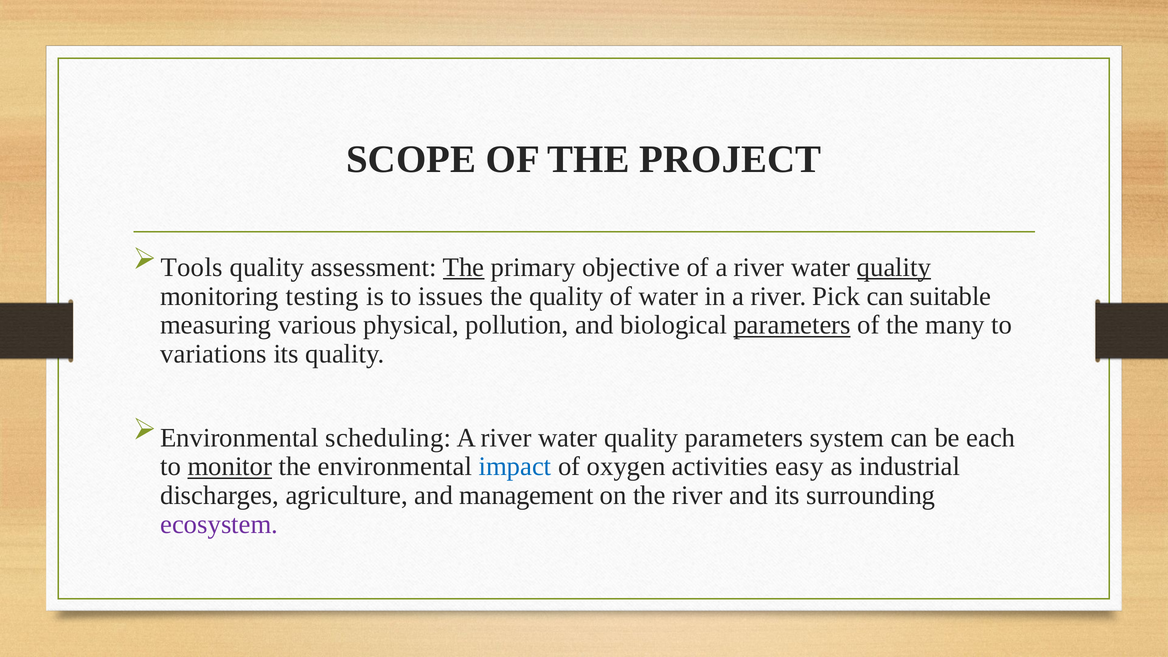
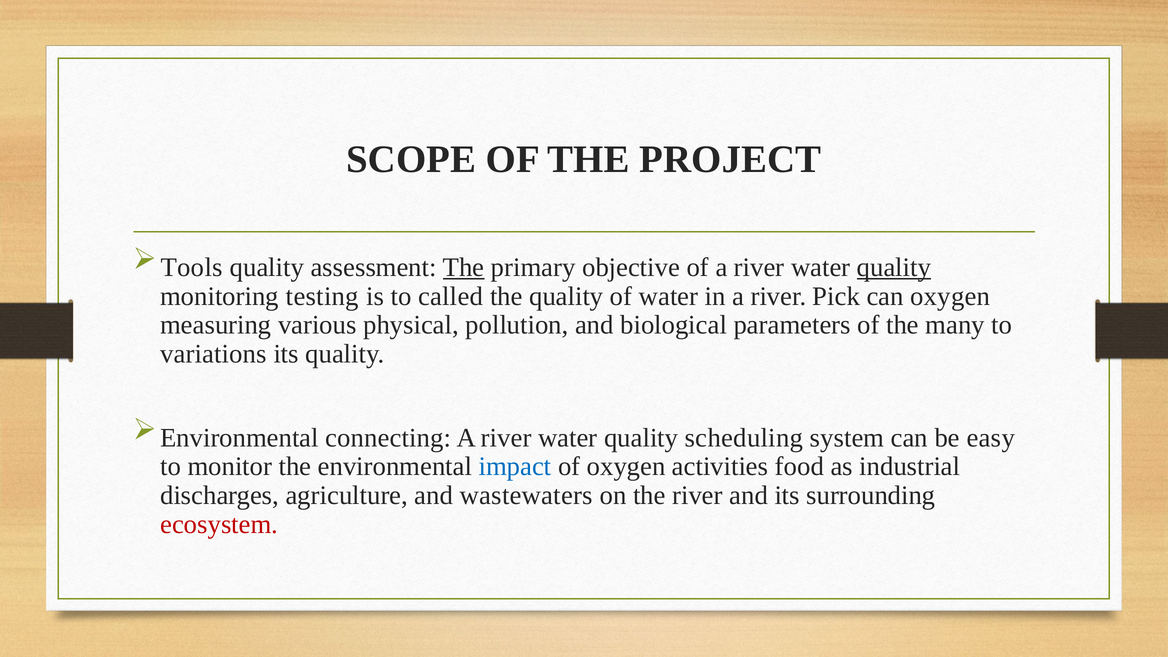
issues: issues -> called
can suitable: suitable -> oxygen
parameters at (792, 325) underline: present -> none
scheduling: scheduling -> connecting
quality parameters: parameters -> scheduling
each: each -> easy
monitor underline: present -> none
easy: easy -> food
management: management -> wastewaters
ecosystem colour: purple -> red
